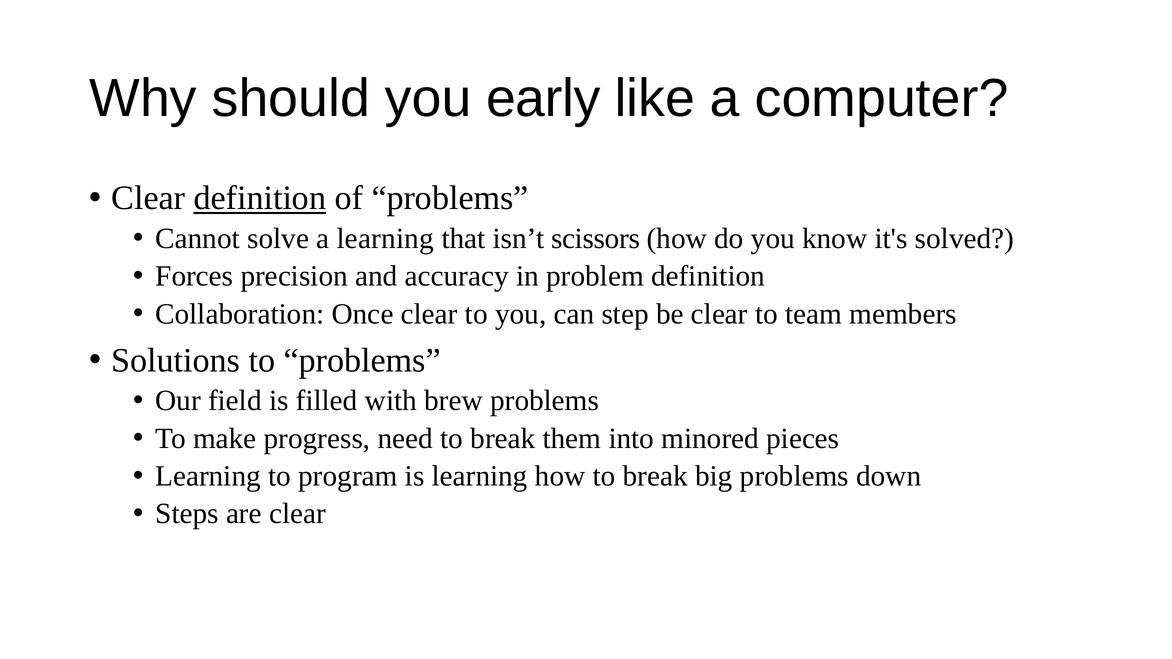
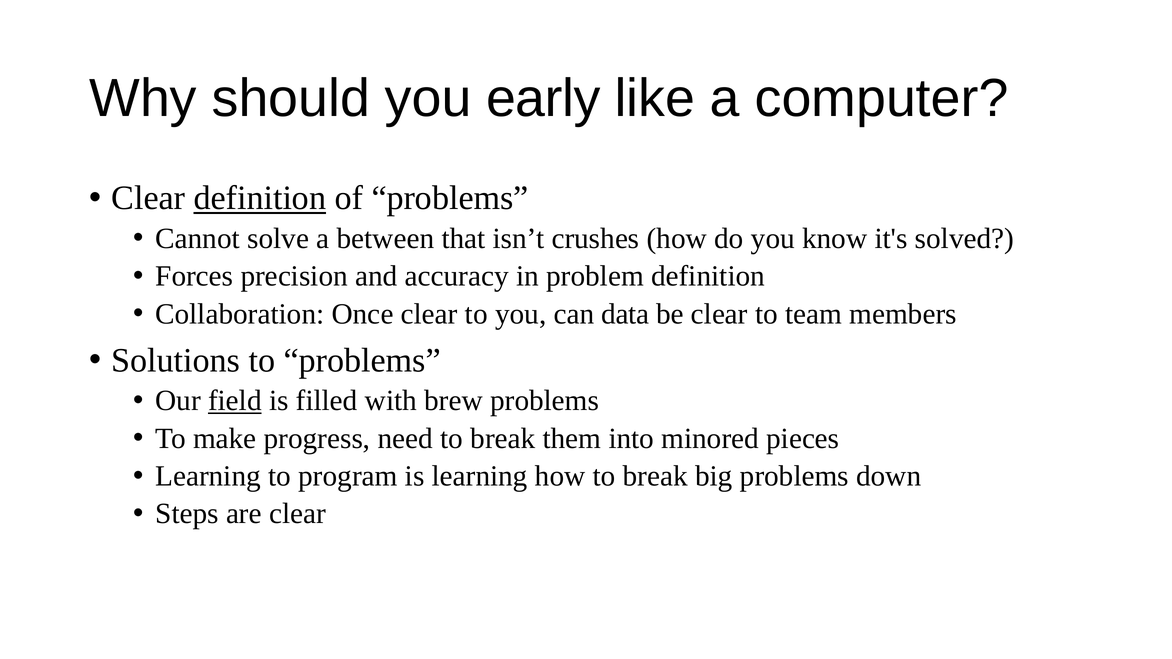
a learning: learning -> between
scissors: scissors -> crushes
step: step -> data
field underline: none -> present
